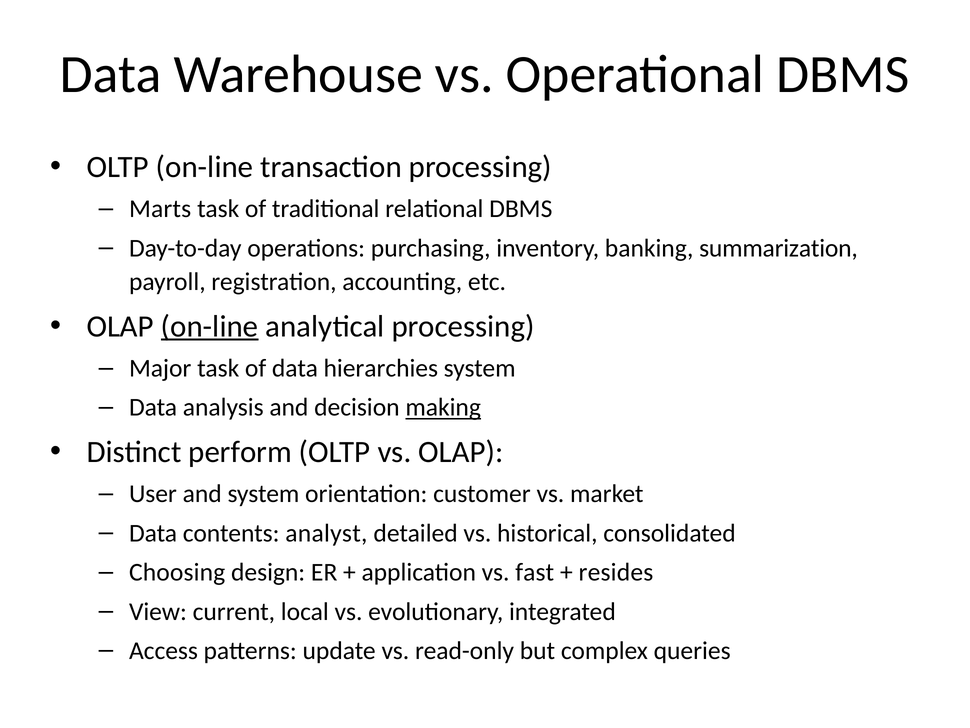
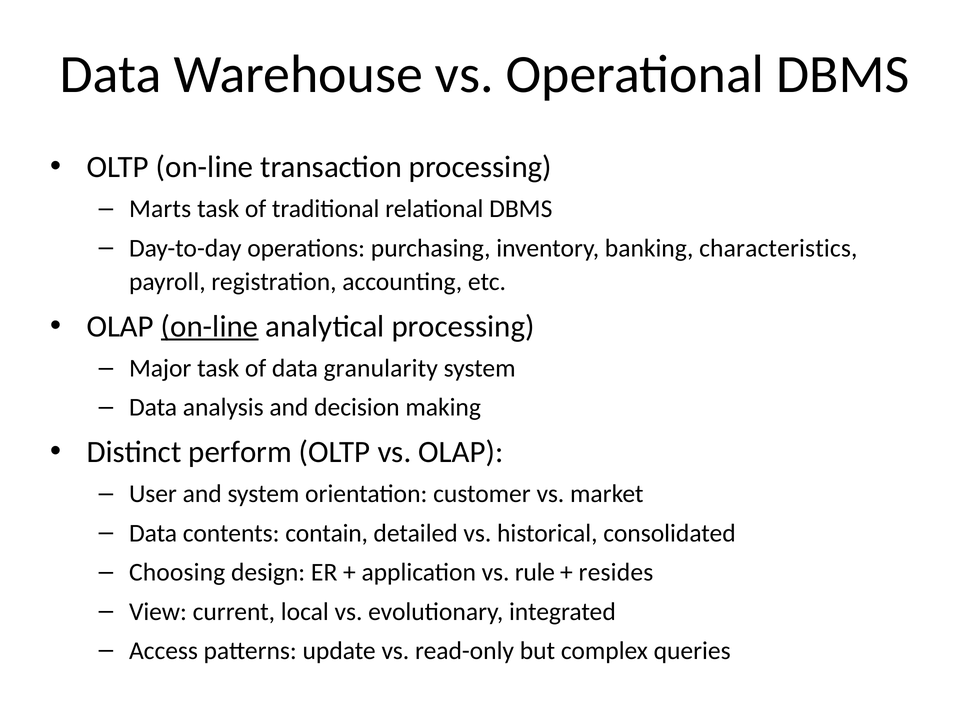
summarization: summarization -> characteristics
hierarchies: hierarchies -> granularity
making underline: present -> none
analyst: analyst -> contain
fast: fast -> rule
